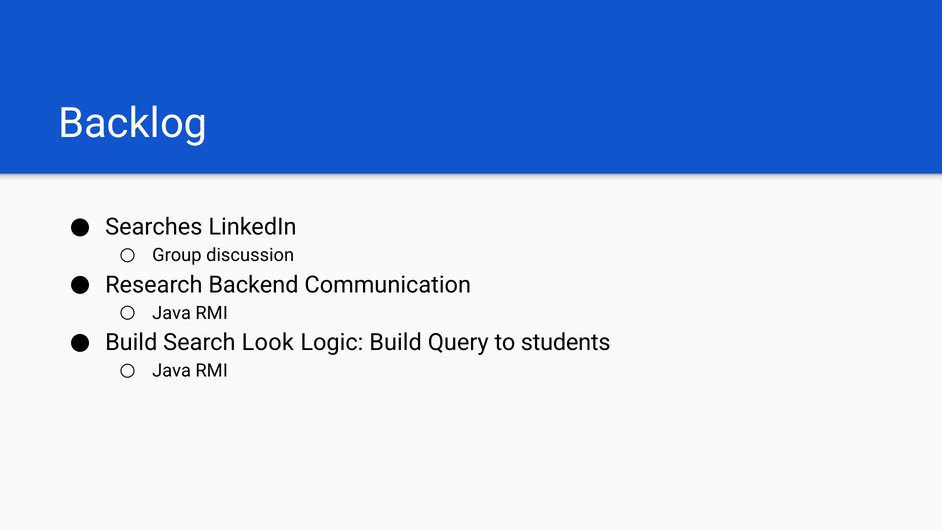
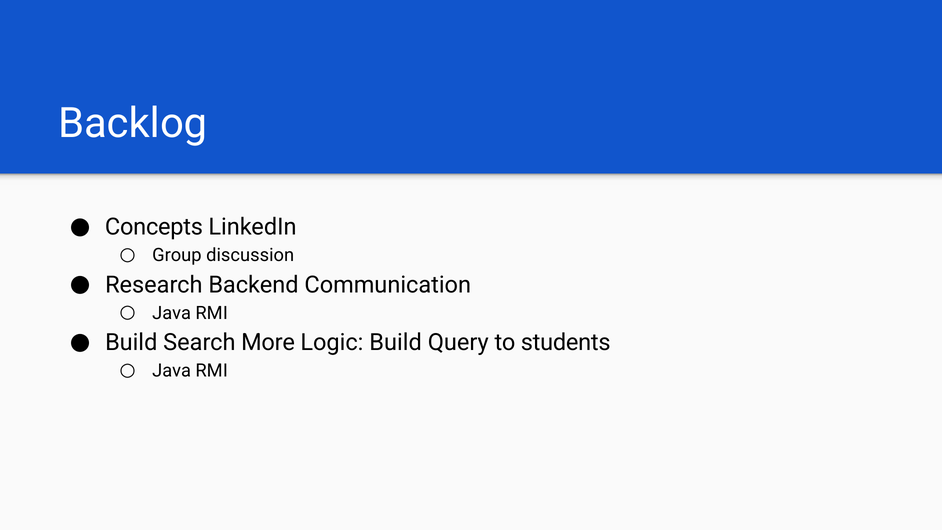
Searches: Searches -> Concepts
Look: Look -> More
